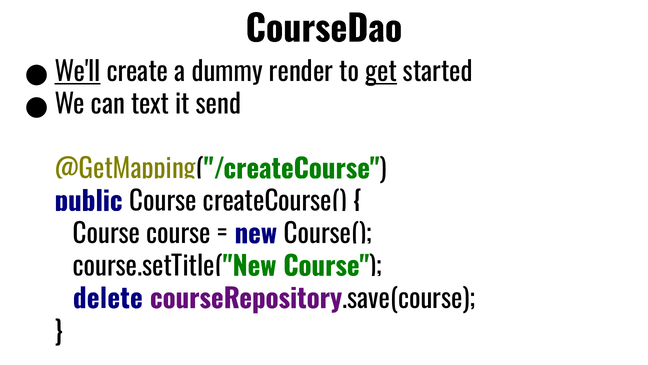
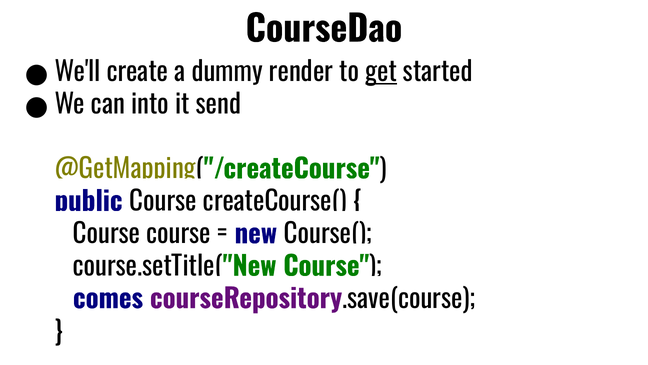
We'll underline: present -> none
text: text -> into
delete: delete -> comes
